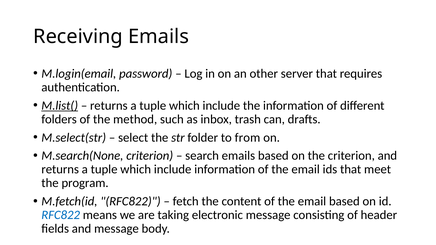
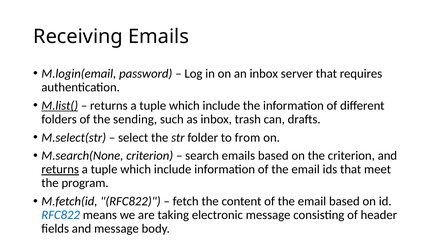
an other: other -> inbox
method: method -> sending
returns at (60, 170) underline: none -> present
